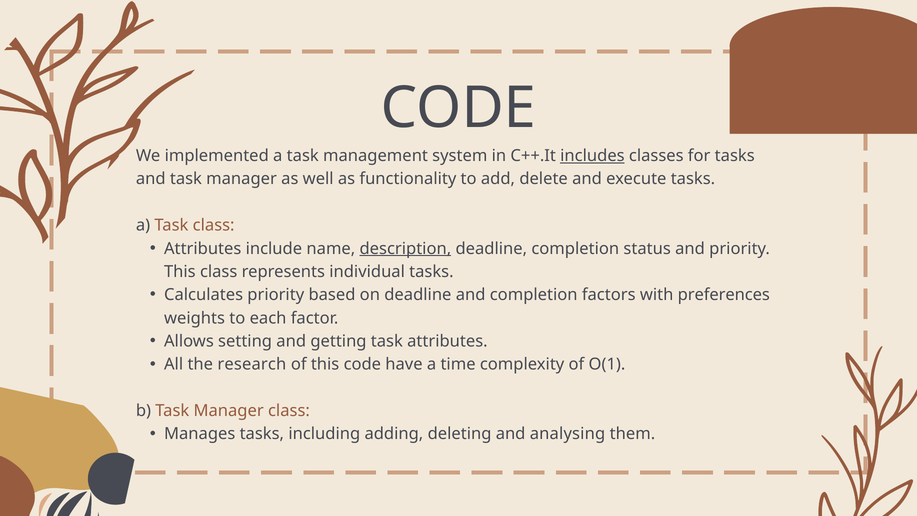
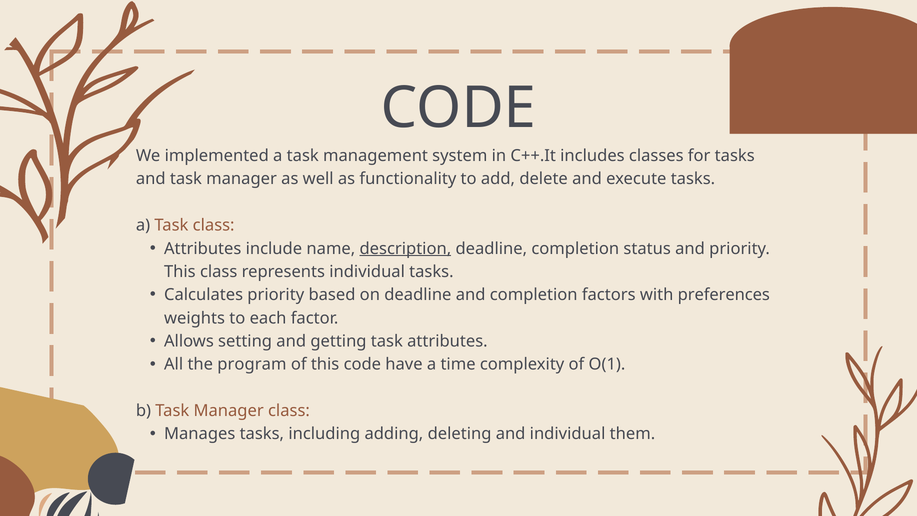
includes underline: present -> none
research: research -> program
and analysing: analysing -> individual
